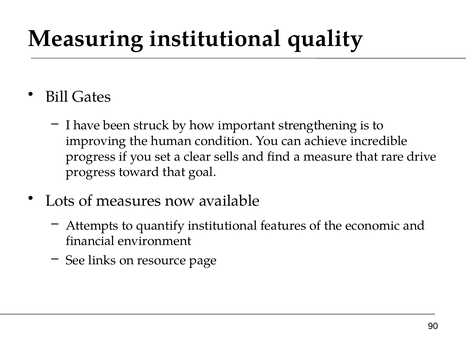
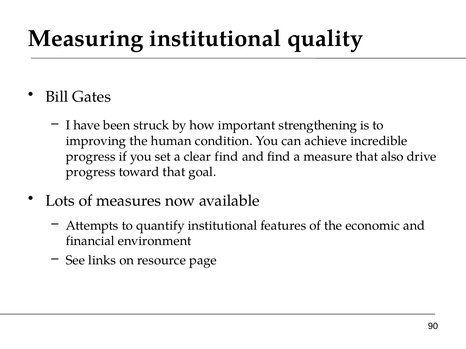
clear sells: sells -> find
rare: rare -> also
